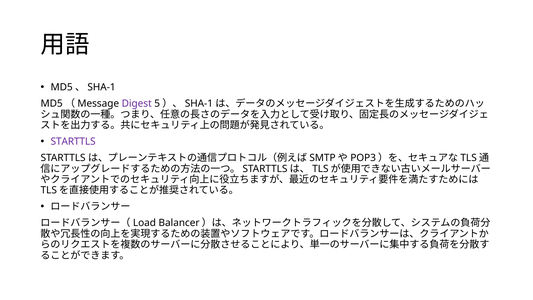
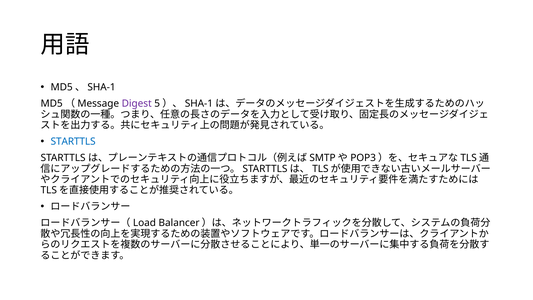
STARTTLS colour: purple -> blue
